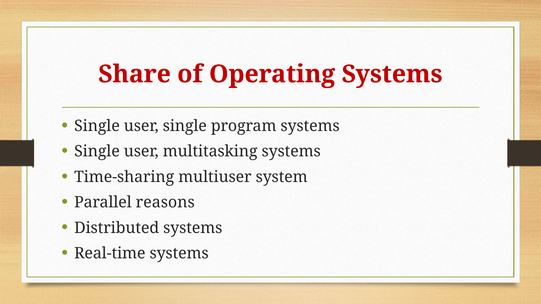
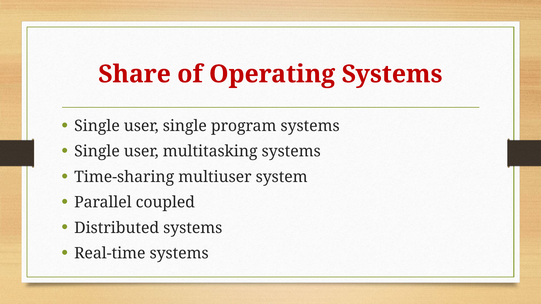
reasons: reasons -> coupled
